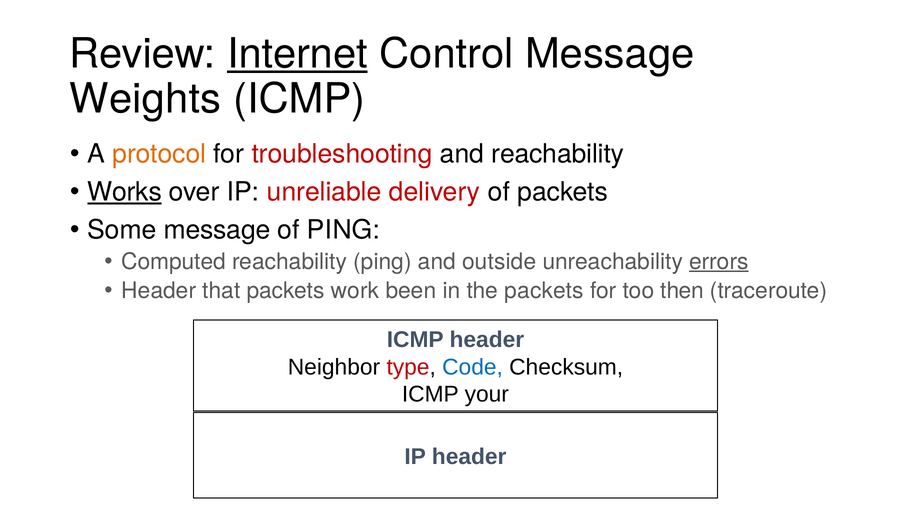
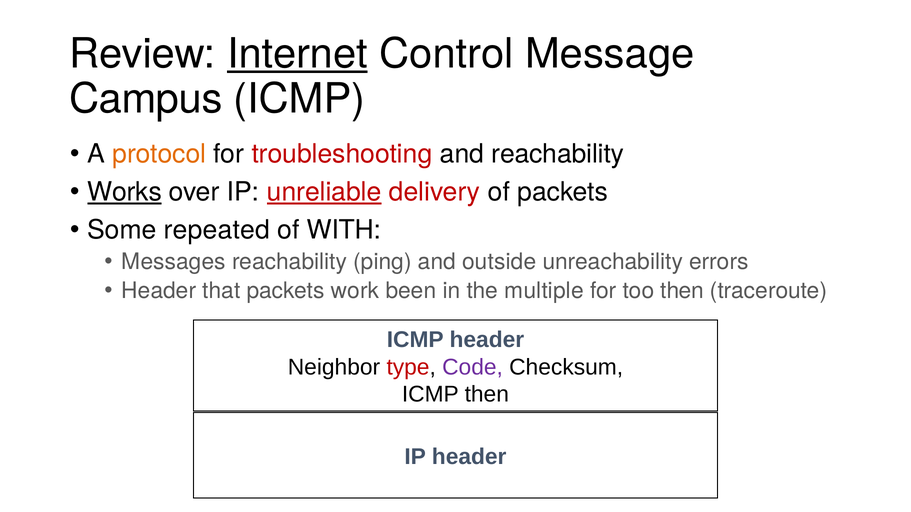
Weights: Weights -> Campus
unreliable underline: none -> present
Some message: message -> repeated
of PING: PING -> WITH
Computed: Computed -> Messages
errors underline: present -> none
the packets: packets -> multiple
Code colour: blue -> purple
ICMP your: your -> then
